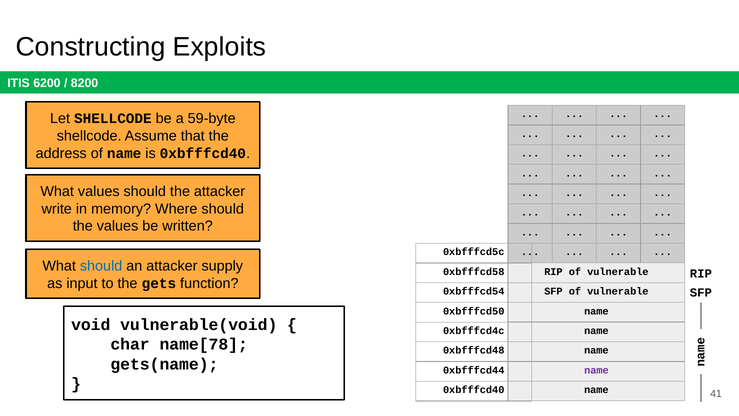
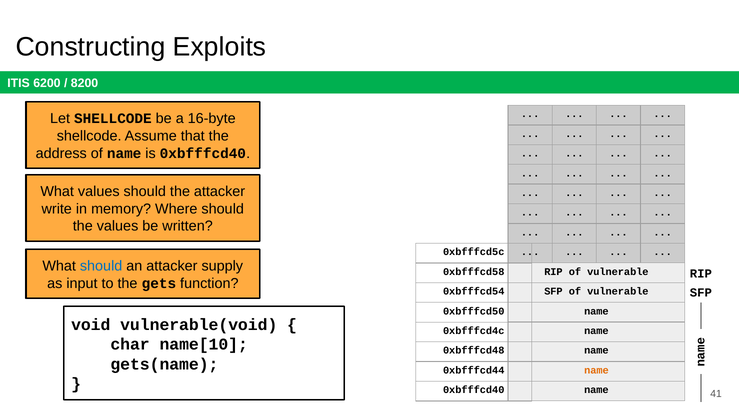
59-byte: 59-byte -> 16-byte
name[78: name[78 -> name[10
name at (596, 370) colour: purple -> orange
